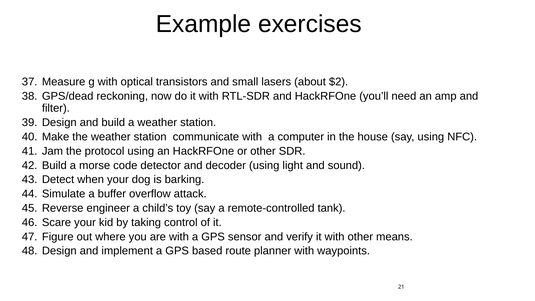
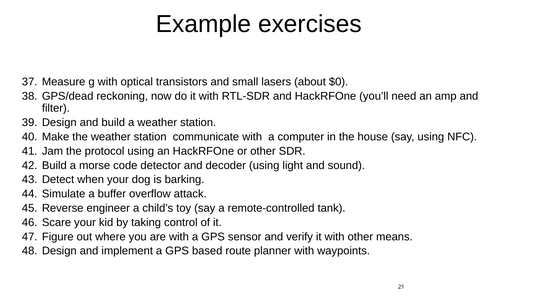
$2: $2 -> $0
